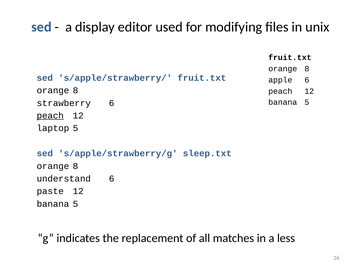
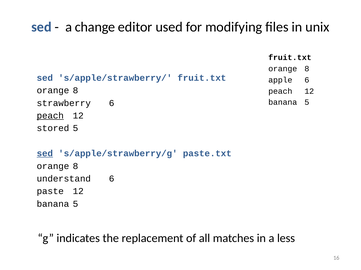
display: display -> change
laptop: laptop -> stored
sed at (45, 154) underline: none -> present
sleep.txt: sleep.txt -> paste.txt
